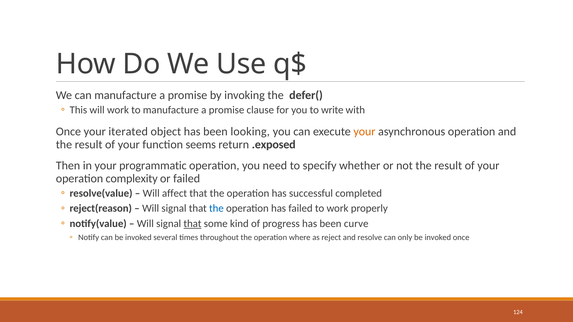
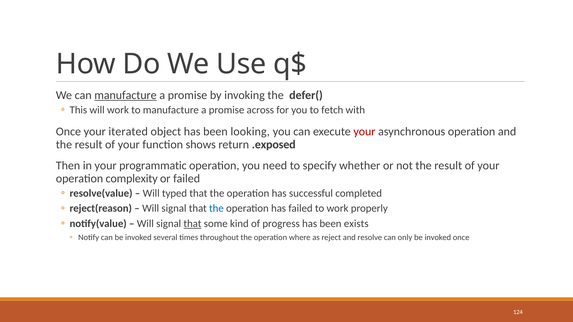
manufacture at (126, 95) underline: none -> present
clause: clause -> across
write: write -> fetch
your at (364, 132) colour: orange -> red
seems: seems -> shows
affect: affect -> typed
curve: curve -> exists
